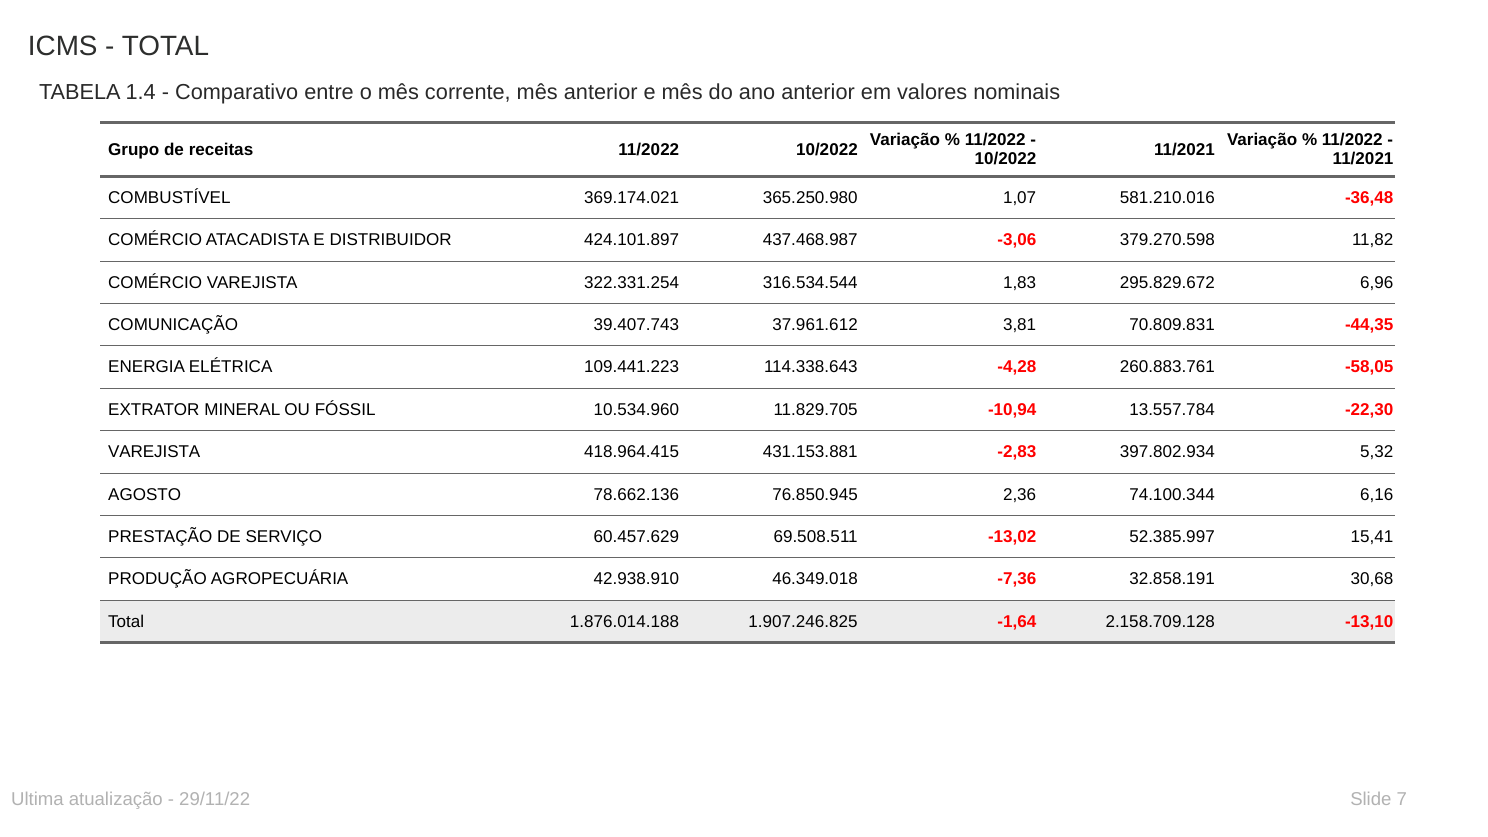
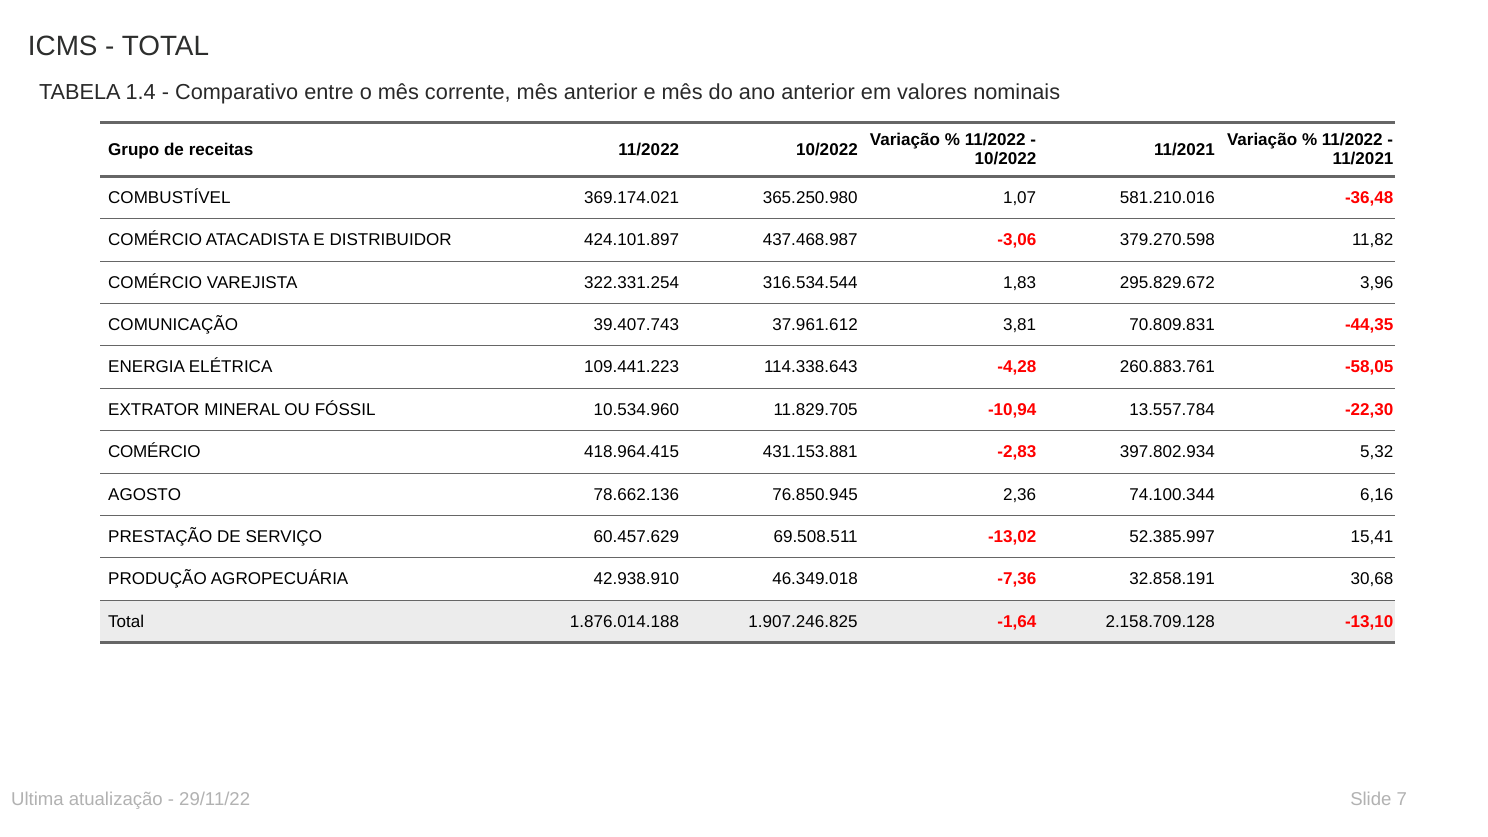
6,96: 6,96 -> 3,96
VAREJISTA at (154, 452): VAREJISTA -> COMÉRCIO
